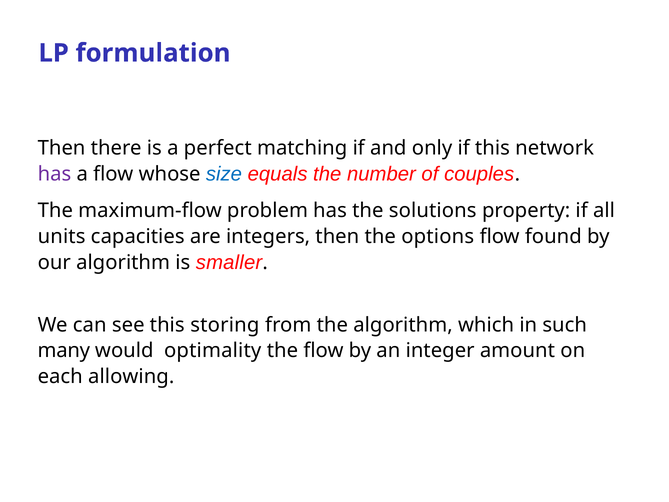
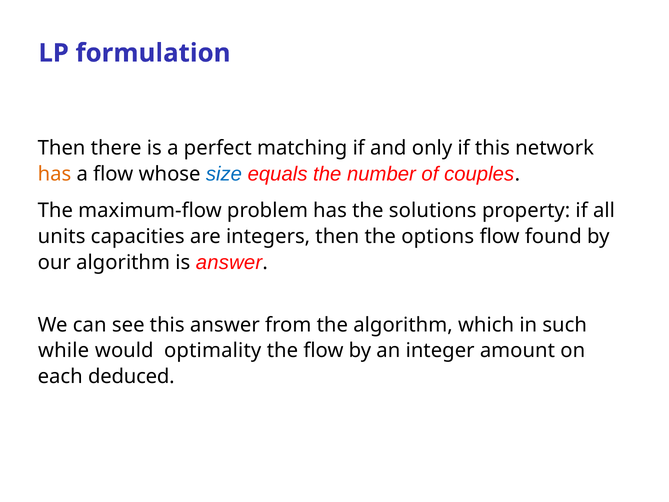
has at (55, 174) colour: purple -> orange
is smaller: smaller -> answer
this storing: storing -> answer
many: many -> while
allowing: allowing -> deduced
